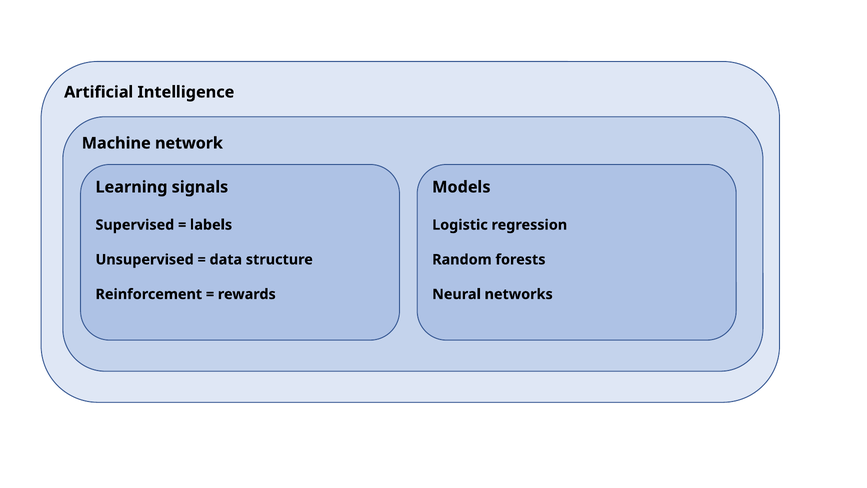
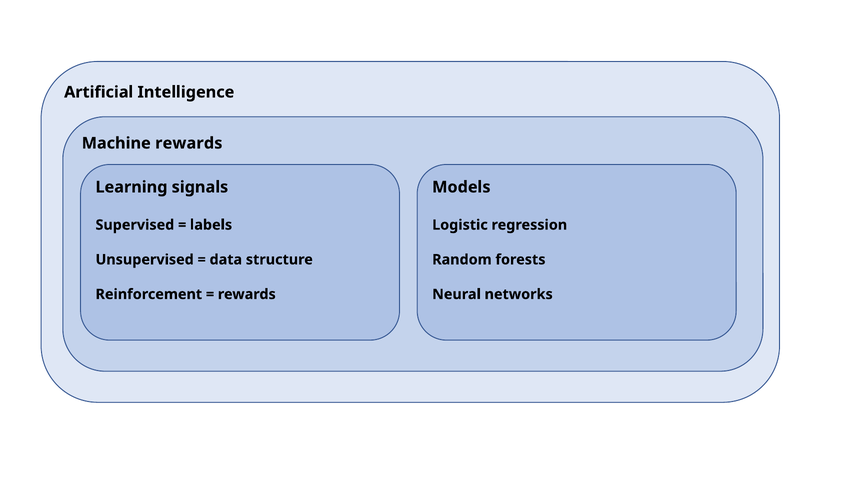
Machine network: network -> rewards
